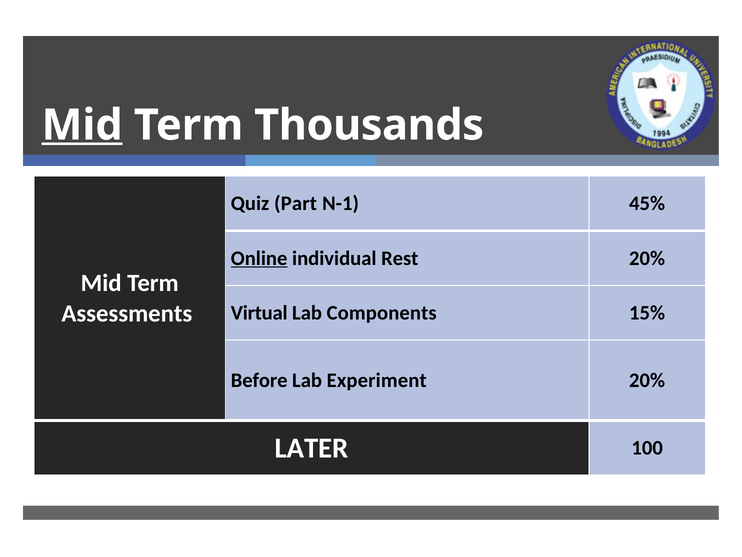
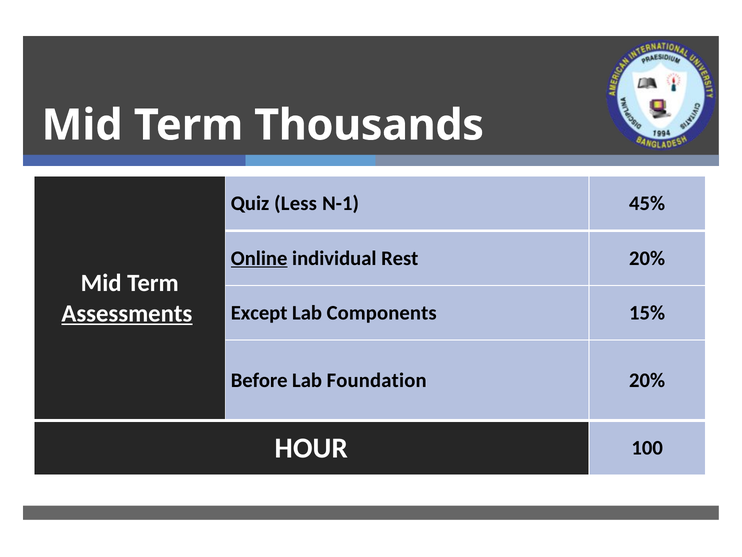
Mid at (82, 125) underline: present -> none
Part: Part -> Less
Assessments underline: none -> present
Virtual: Virtual -> Except
Experiment: Experiment -> Foundation
LATER: LATER -> HOUR
